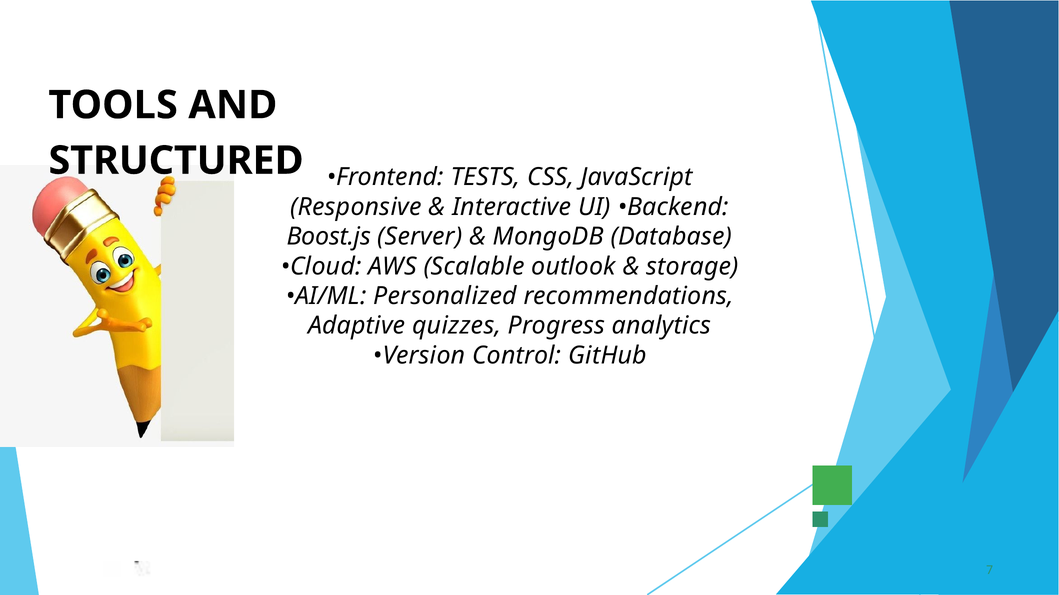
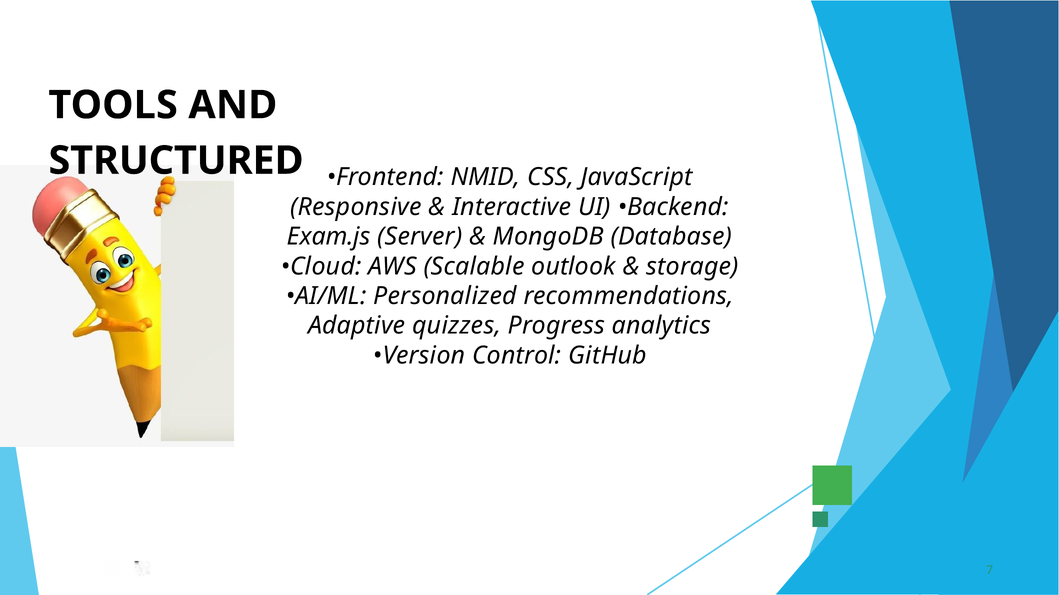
TESTS: TESTS -> NMID
Boost.js: Boost.js -> Exam.js
